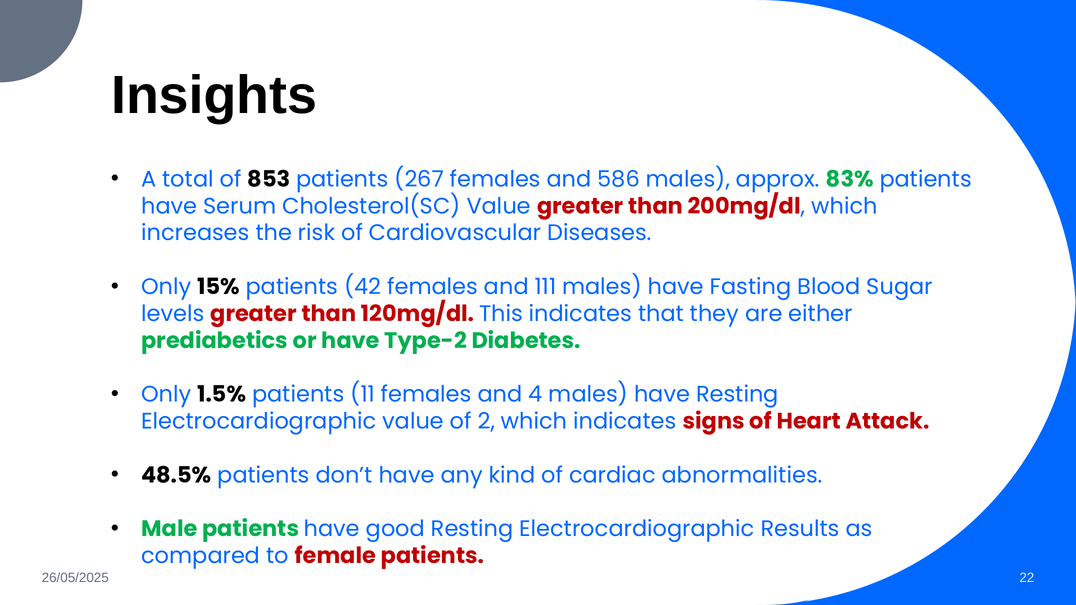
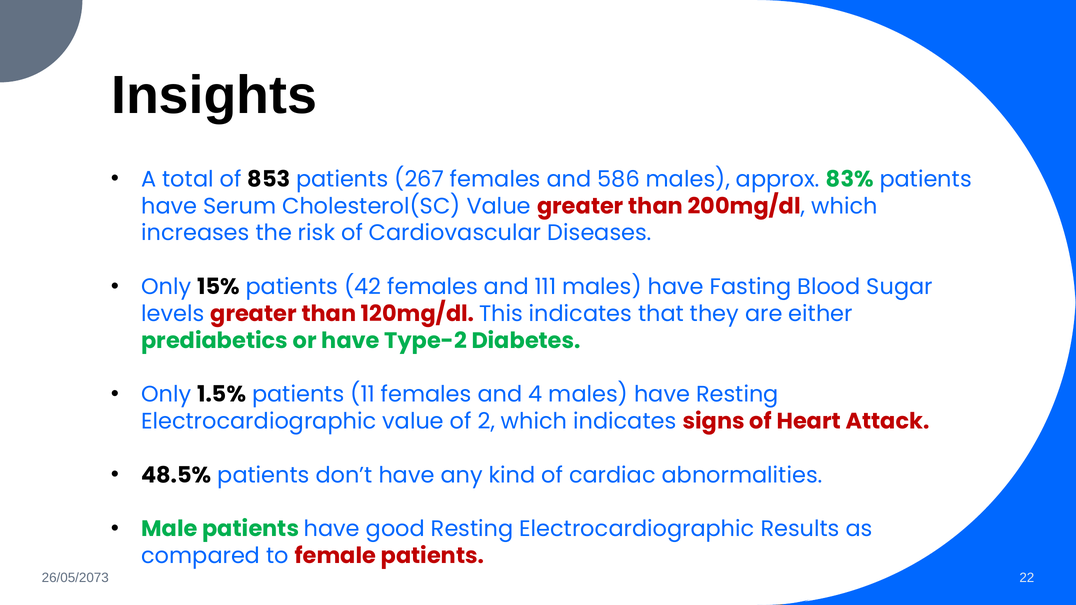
26/05/2025: 26/05/2025 -> 26/05/2073
